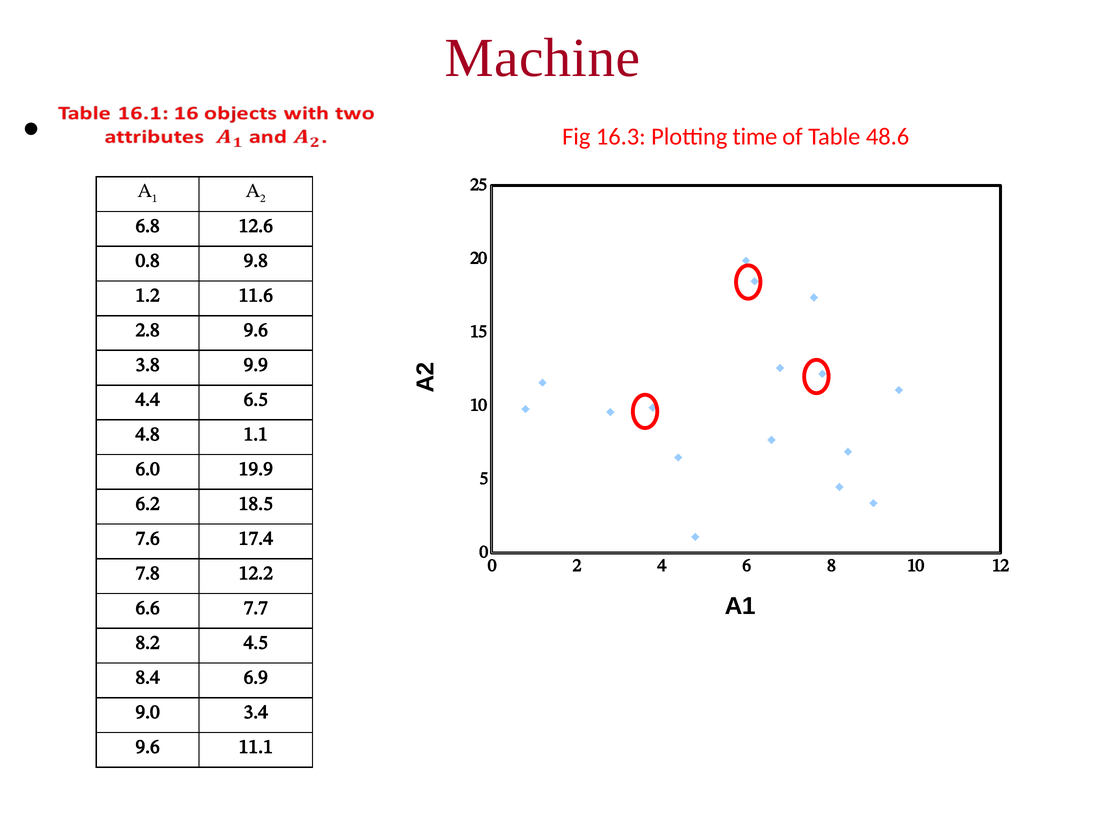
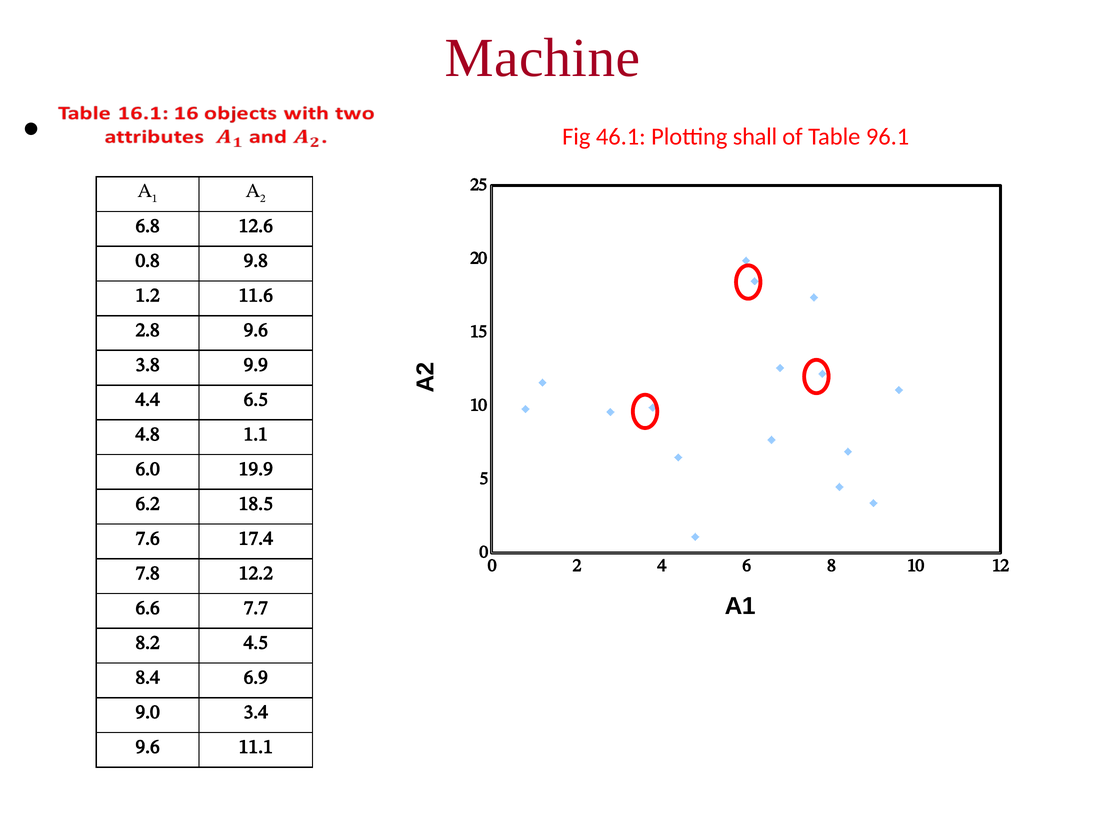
16.3: 16.3 -> 46.1
time: time -> shall
48.6: 48.6 -> 96.1
